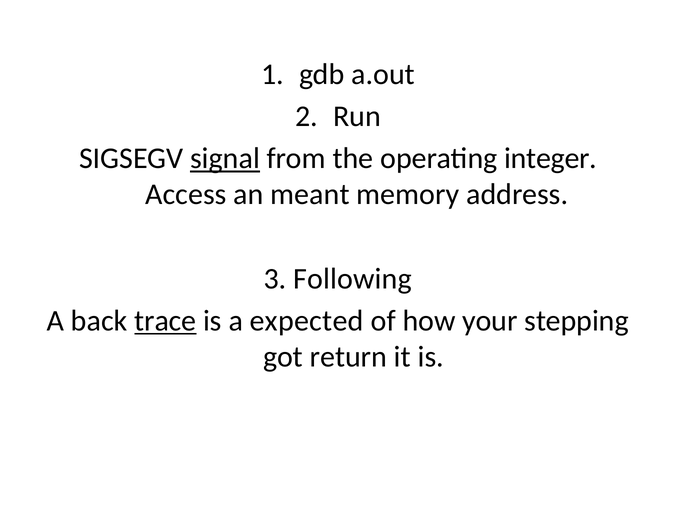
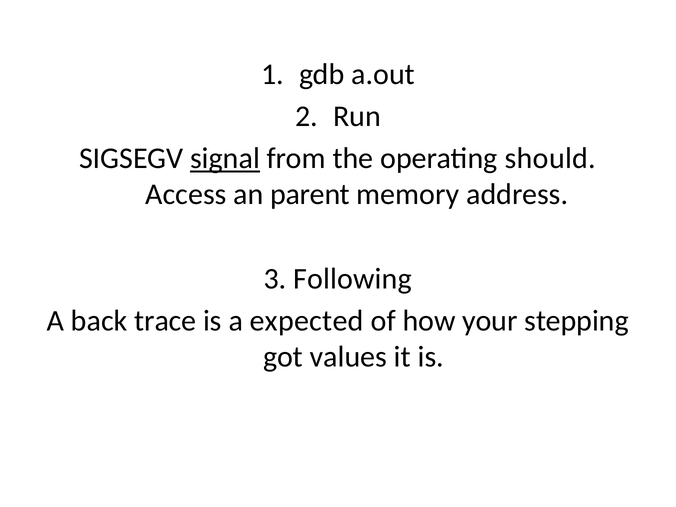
integer: integer -> should
meant: meant -> parent
trace underline: present -> none
return: return -> values
